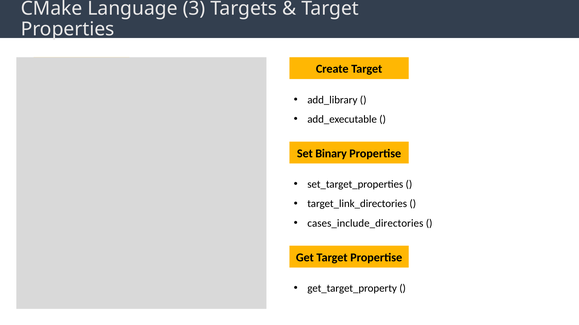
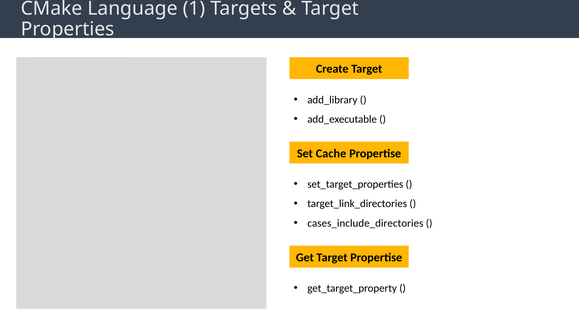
3: 3 -> 1
Binary: Binary -> Cache
